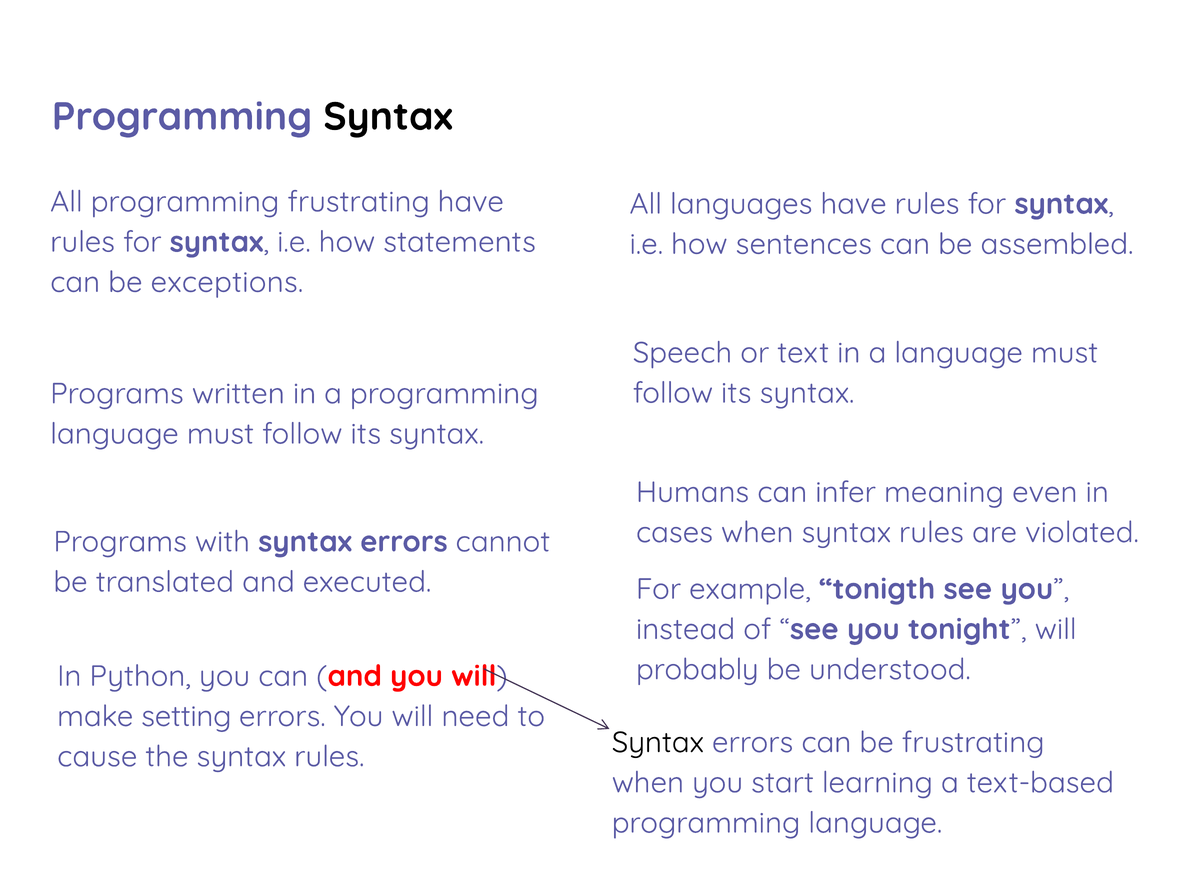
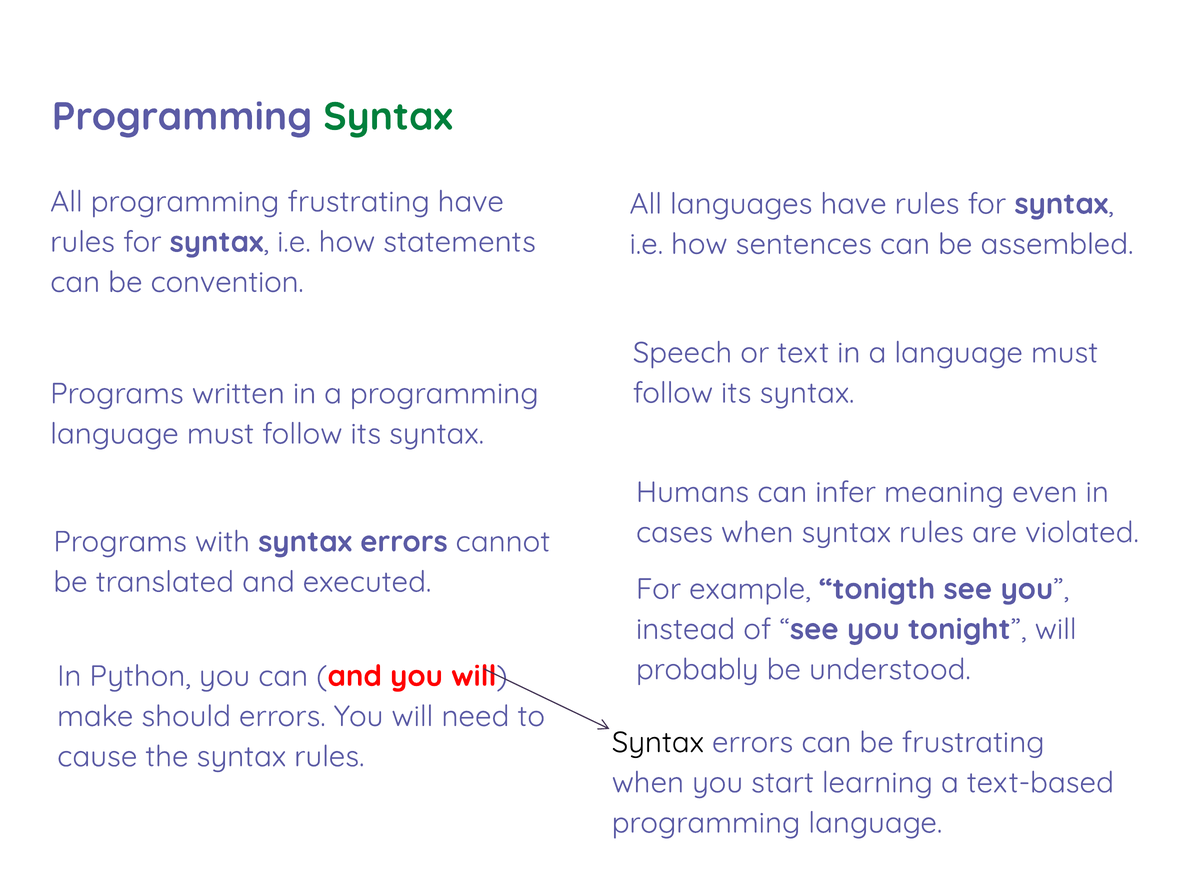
Syntax at (388, 117) colour: black -> green
exceptions: exceptions -> convention
setting: setting -> should
